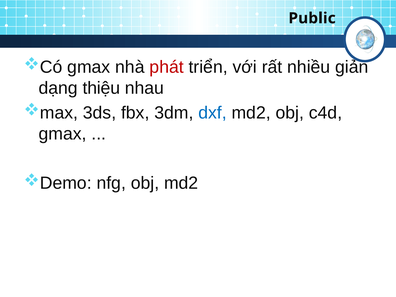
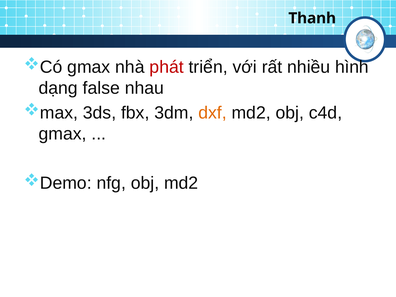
Public: Public -> Thanh
giản: giản -> hình
thiệu: thiệu -> false
dxf colour: blue -> orange
